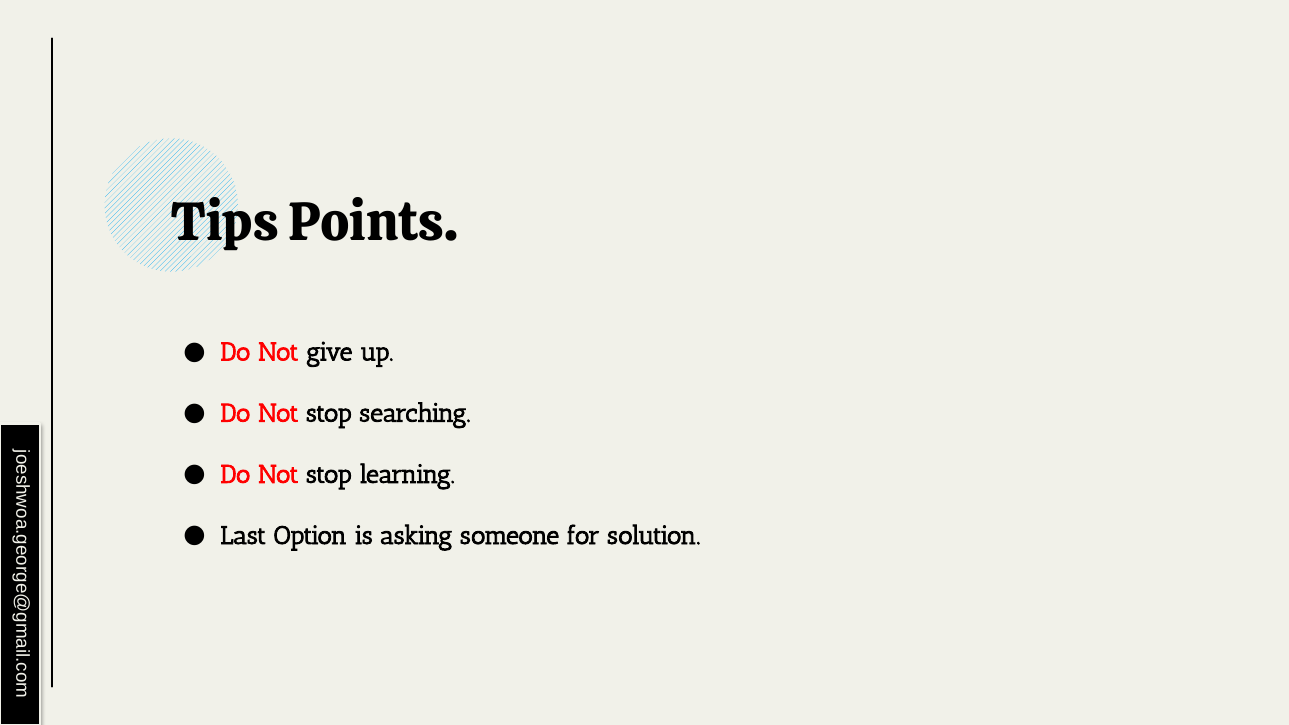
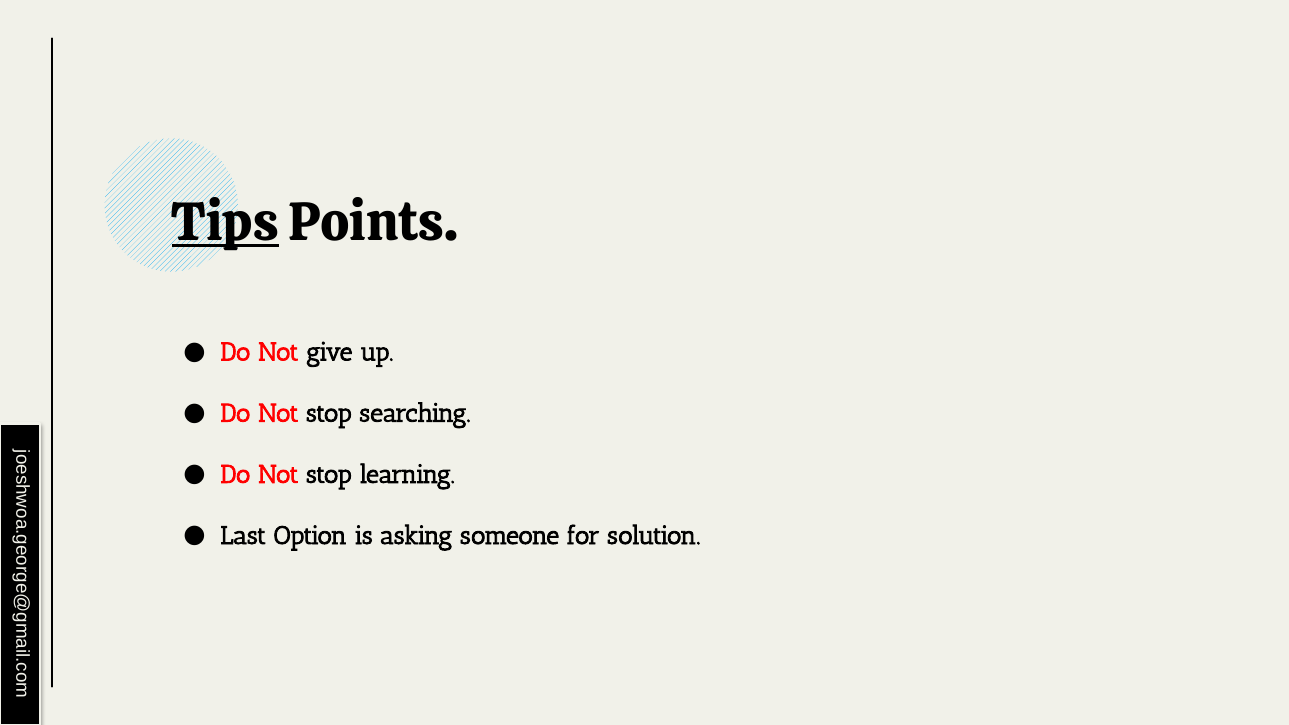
Tips underline: none -> present
